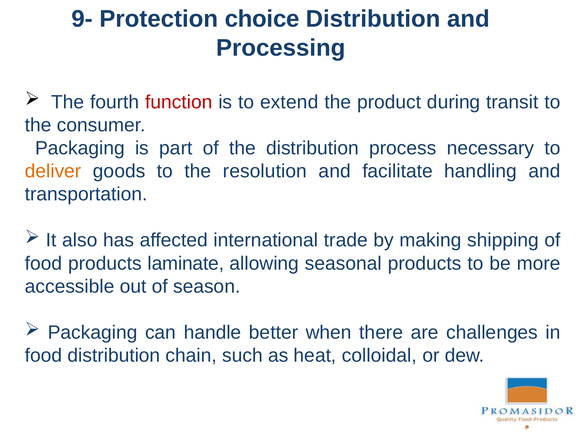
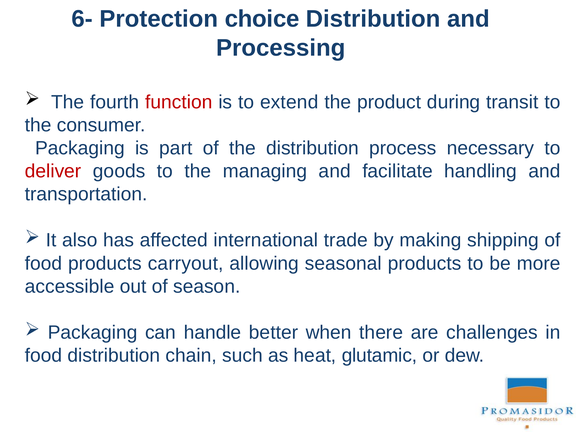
9-: 9- -> 6-
deliver colour: orange -> red
resolution: resolution -> managing
laminate: laminate -> carryout
colloidal: colloidal -> glutamic
